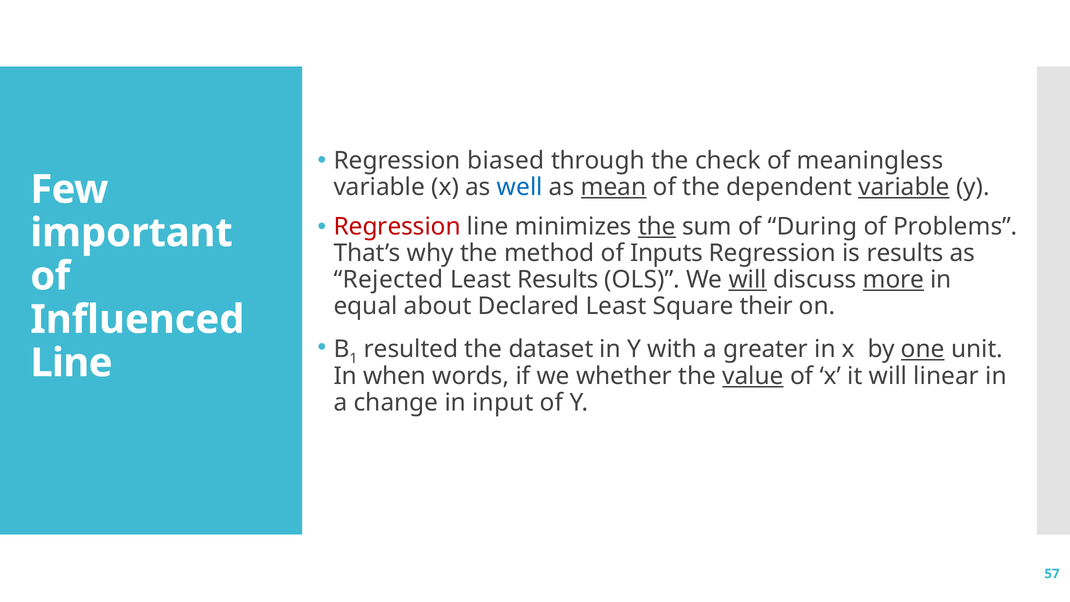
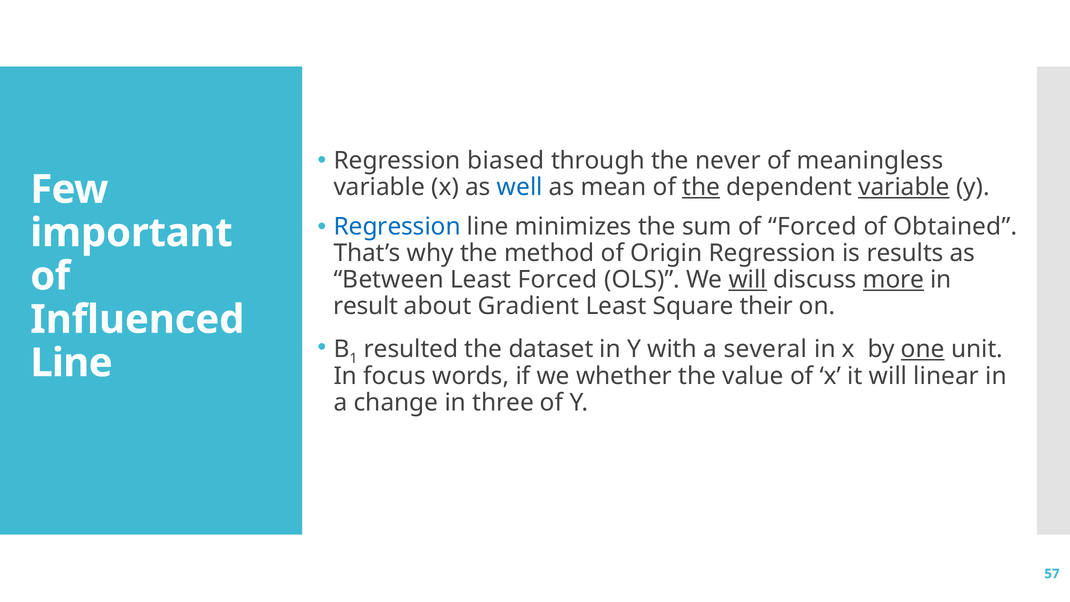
check: check -> never
mean underline: present -> none
the at (701, 187) underline: none -> present
Regression at (397, 227) colour: red -> blue
the at (657, 227) underline: present -> none
of During: During -> Forced
Problems: Problems -> Obtained
Inputs: Inputs -> Origin
Rejected: Rejected -> Between
Least Results: Results -> Forced
equal: equal -> result
Declared: Declared -> Gradient
greater: greater -> several
when: when -> focus
value underline: present -> none
input: input -> three
